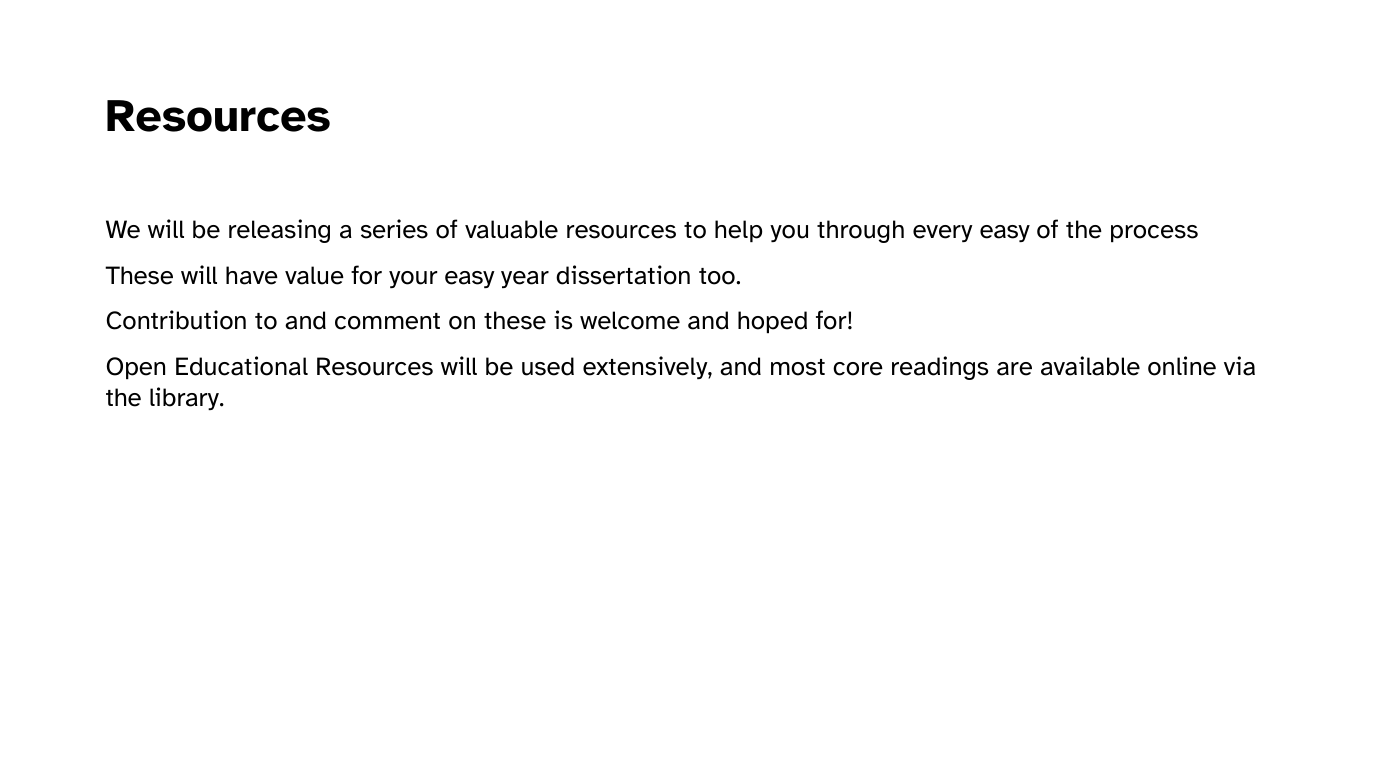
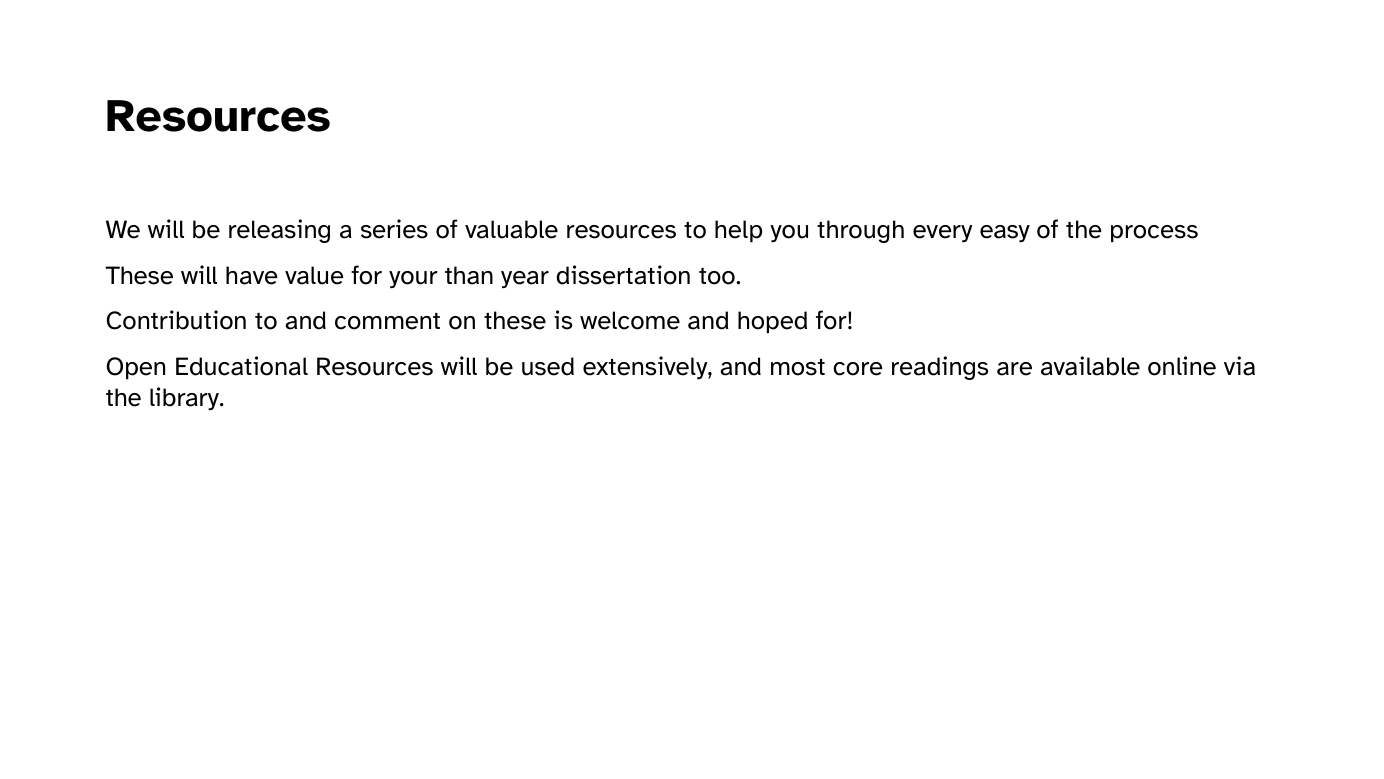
your easy: easy -> than
